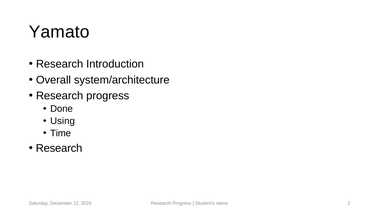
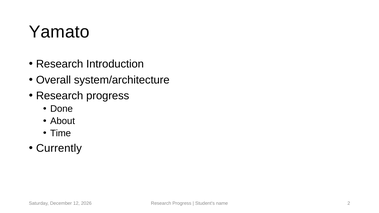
Using: Using -> About
Research at (59, 148): Research -> Currently
